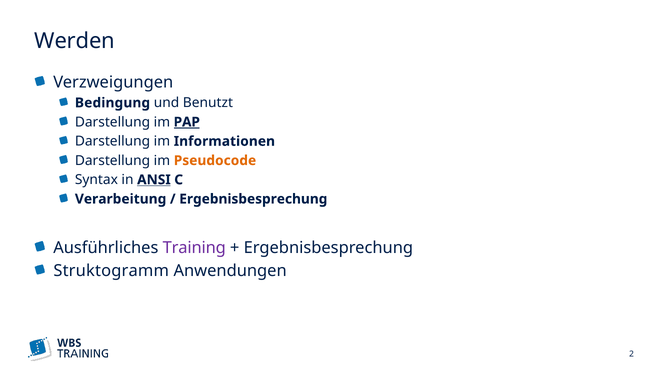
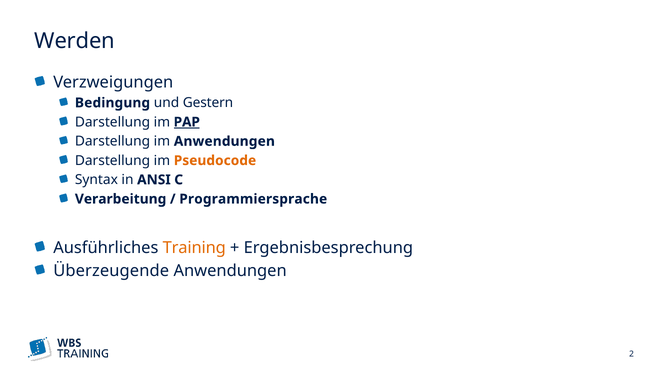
Benutzt: Benutzt -> Gestern
im Informationen: Informationen -> Anwendungen
ANSI underline: present -> none
Ergebnisbesprechung at (253, 199): Ergebnisbesprechung -> Programmiersprache
Training colour: purple -> orange
Struktogramm: Struktogramm -> Überzeugende
